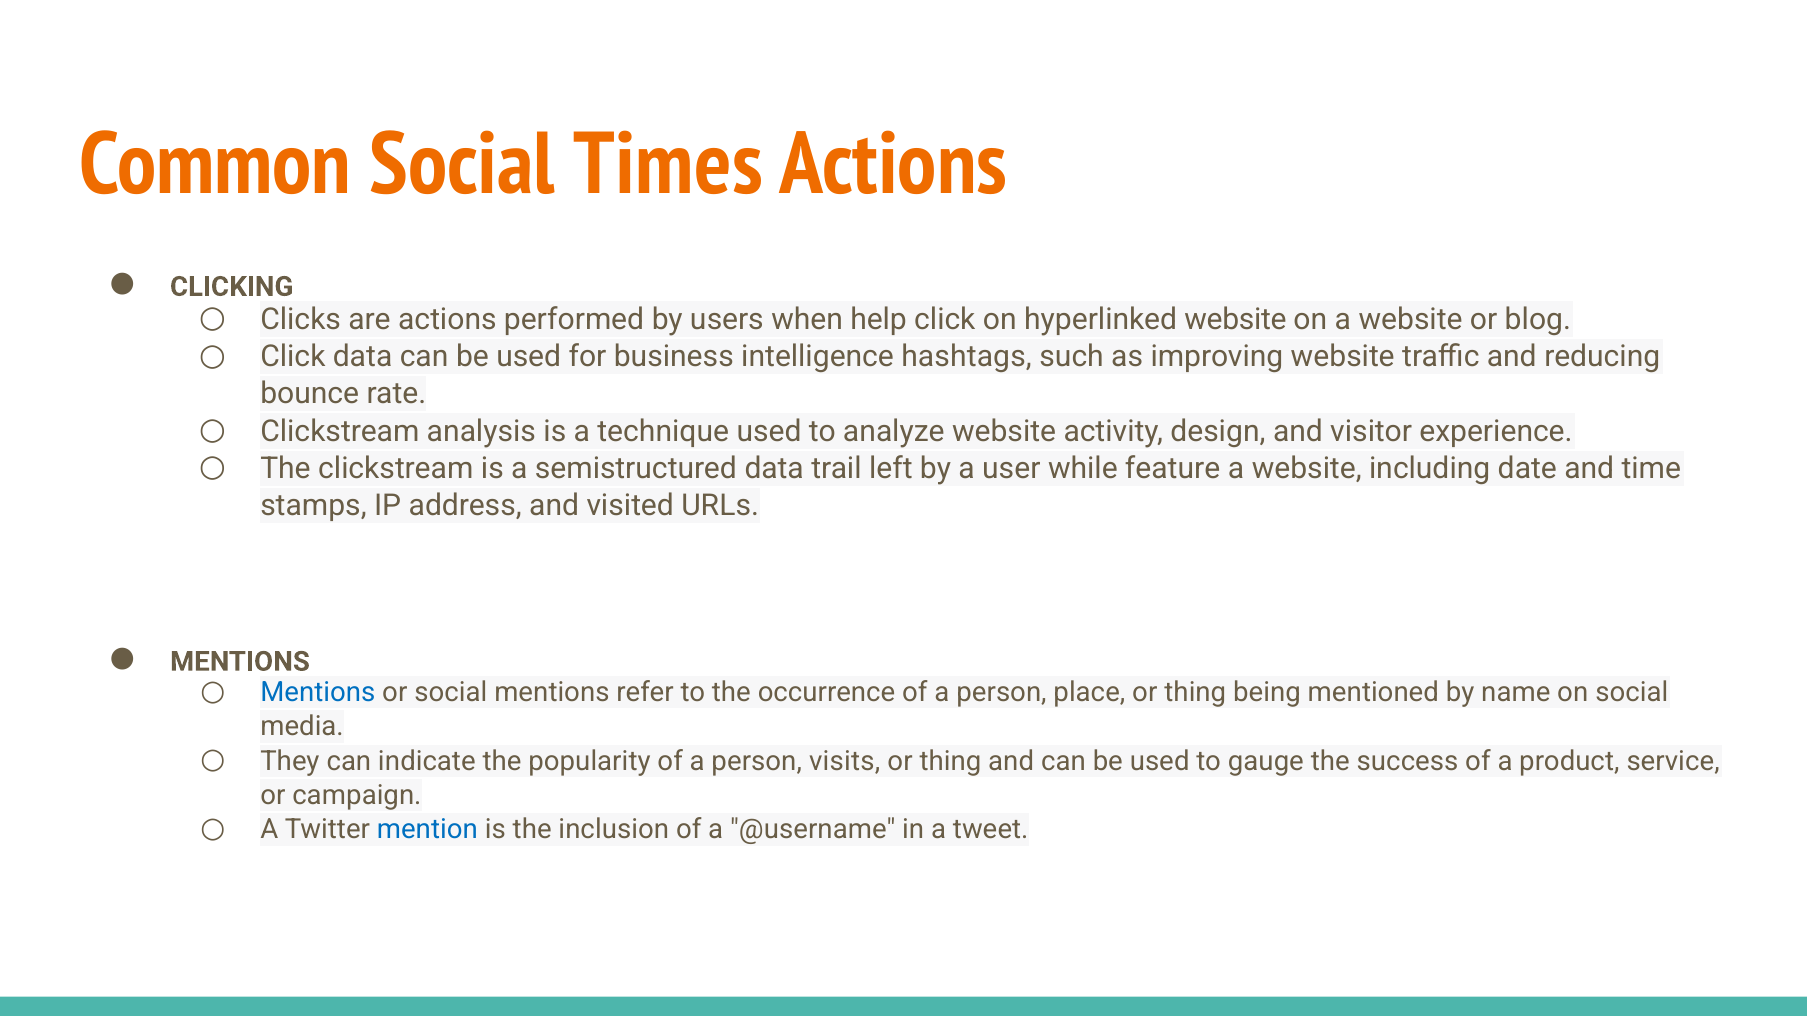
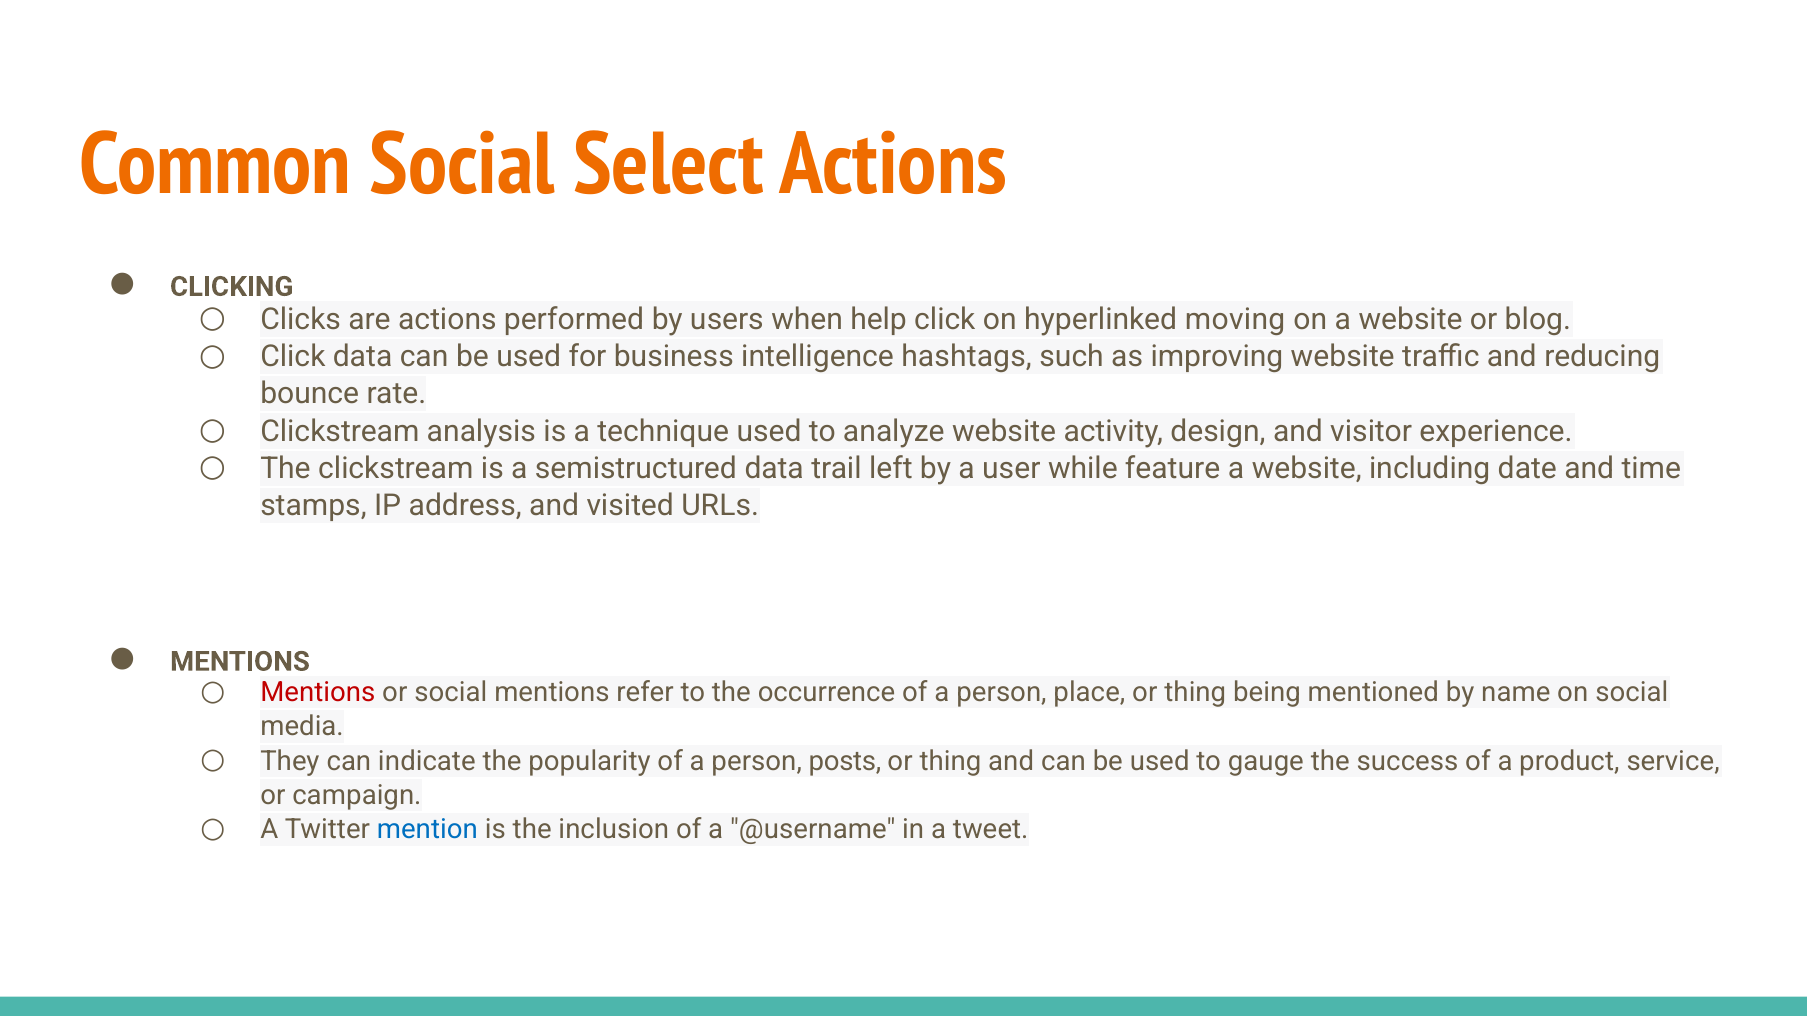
Times: Times -> Select
hyperlinked website: website -> moving
Mentions at (318, 693) colour: blue -> red
visits: visits -> posts
